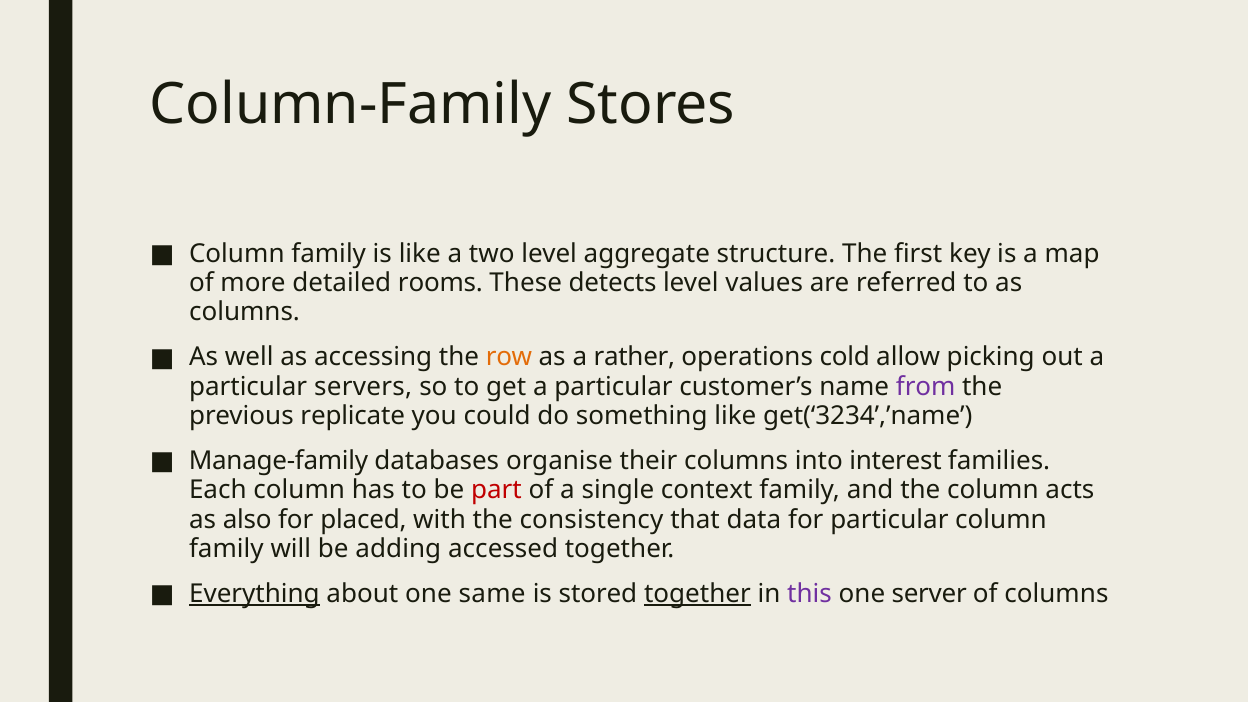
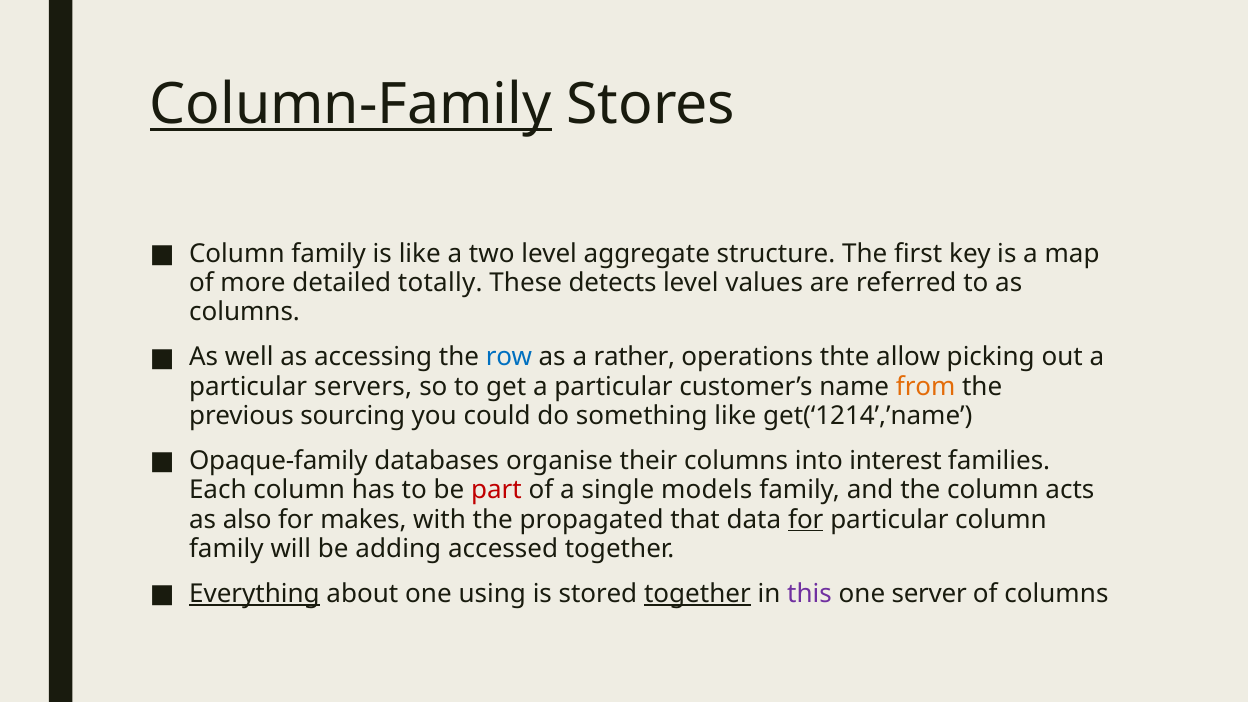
Column-Family underline: none -> present
rooms: rooms -> totally
row colour: orange -> blue
cold: cold -> thte
from colour: purple -> orange
replicate: replicate -> sourcing
get(‘3234’,’name: get(‘3234’,’name -> get(‘1214’,’name
Manage-family: Manage-family -> Opaque-family
context: context -> models
placed: placed -> makes
consistency: consistency -> propagated
for at (806, 519) underline: none -> present
same: same -> using
